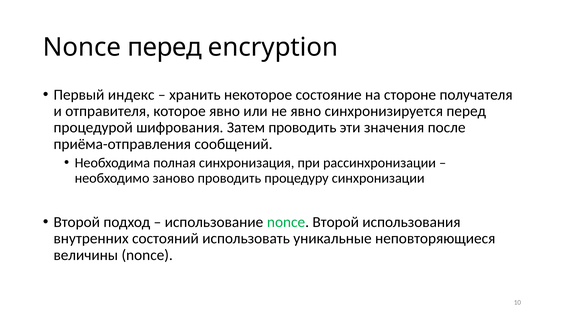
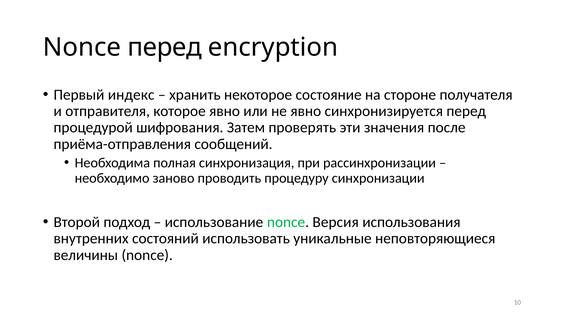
Затем проводить: проводить -> проверять
nonce Второй: Второй -> Версия
